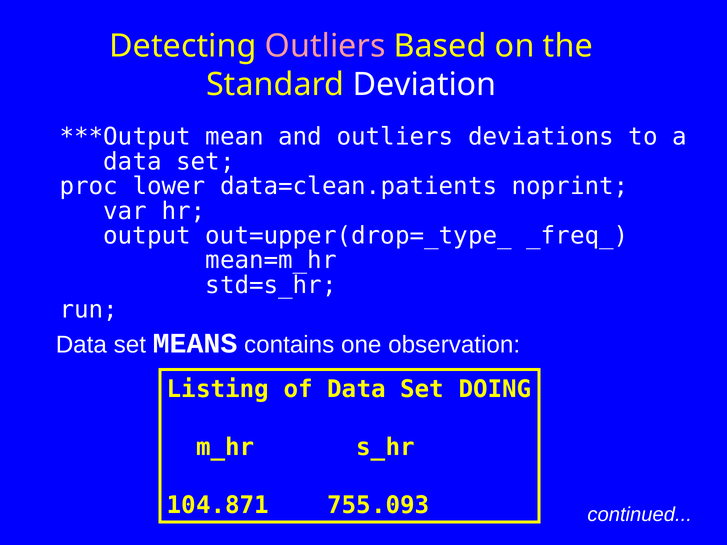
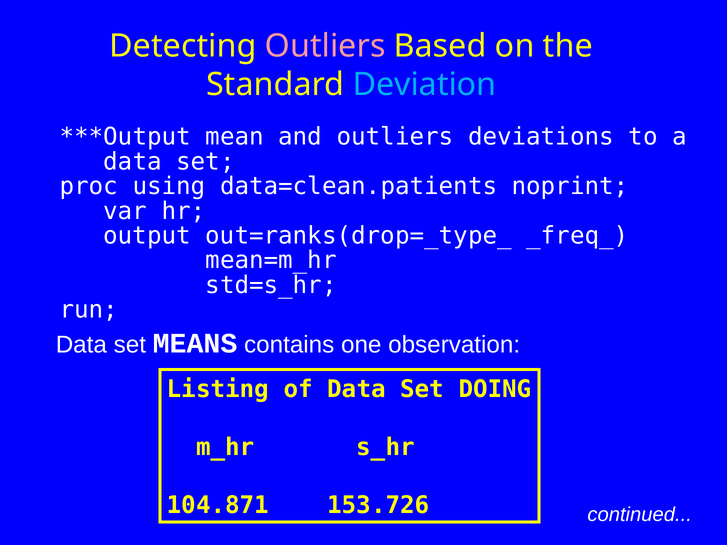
Deviation colour: white -> light blue
lower: lower -> using
out=upper(drop=_type_: out=upper(drop=_type_ -> out=ranks(drop=_type_
755.093: 755.093 -> 153.726
